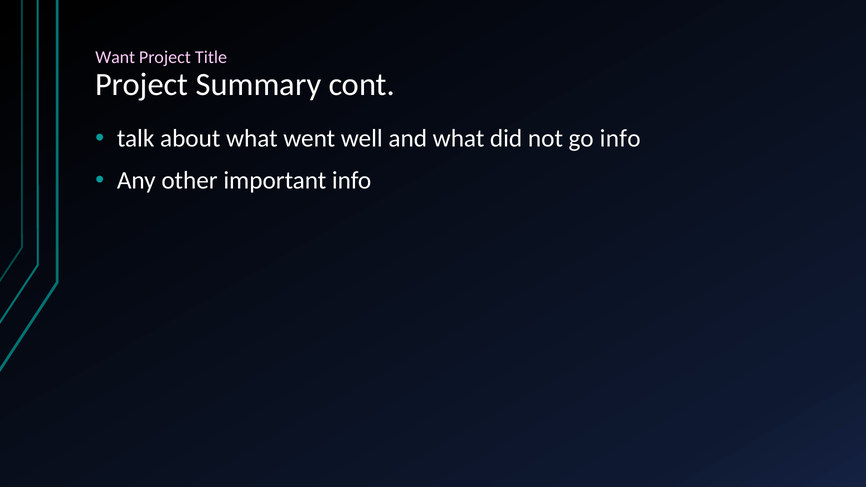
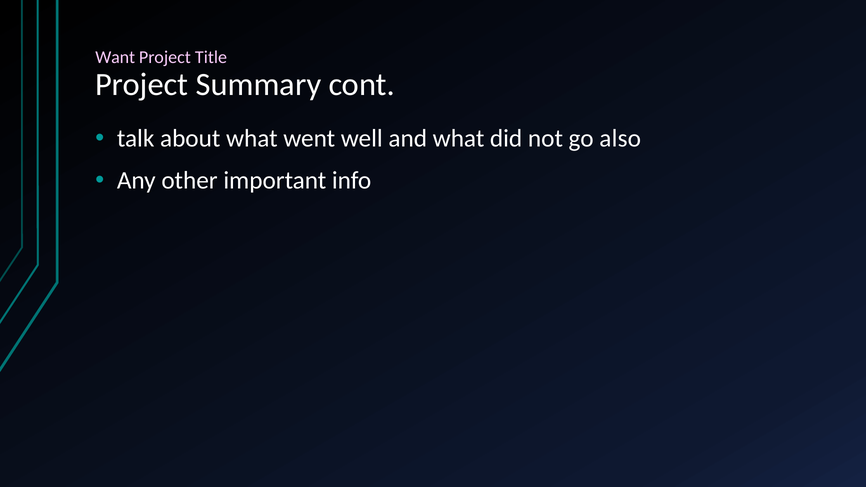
go info: info -> also
